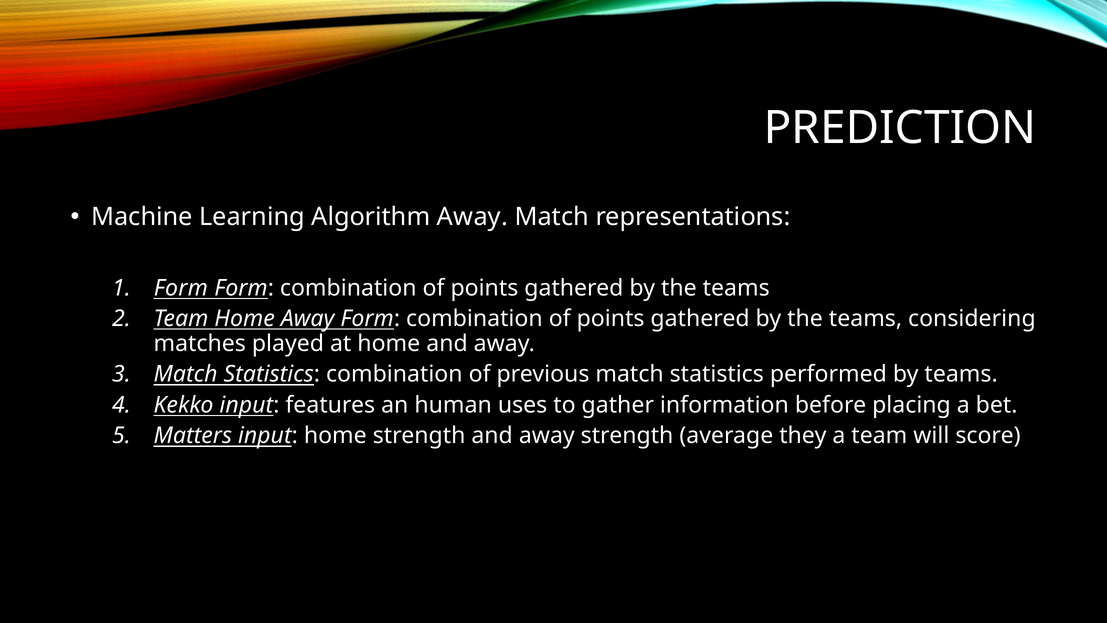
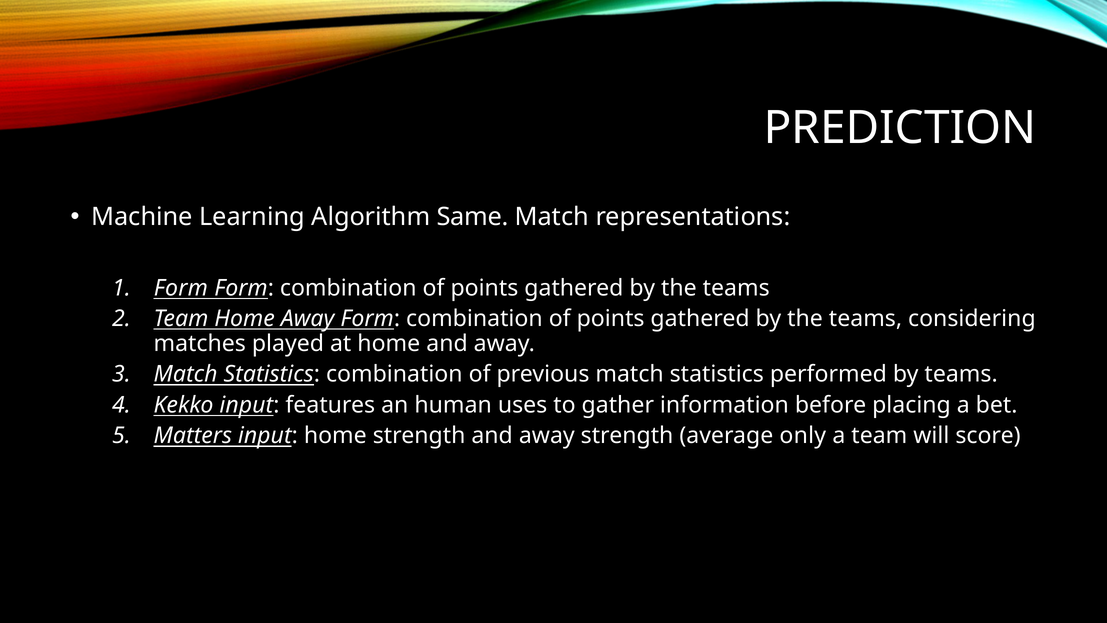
Algorithm Away: Away -> Same
they: they -> only
